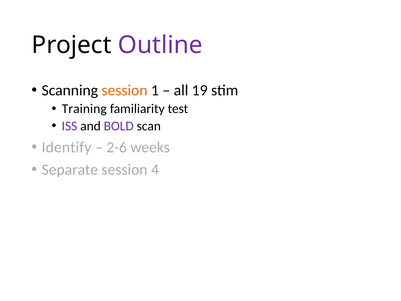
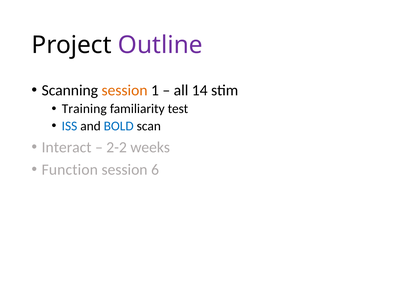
19: 19 -> 14
ISS colour: purple -> blue
BOLD colour: purple -> blue
Identify: Identify -> Interact
2-6: 2-6 -> 2-2
Separate: Separate -> Function
4: 4 -> 6
